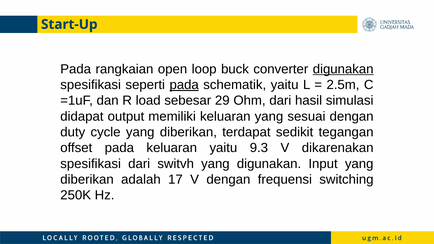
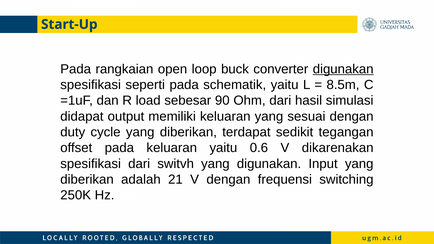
pada at (184, 85) underline: present -> none
2.5m: 2.5m -> 8.5m
29: 29 -> 90
9.3: 9.3 -> 0.6
17: 17 -> 21
